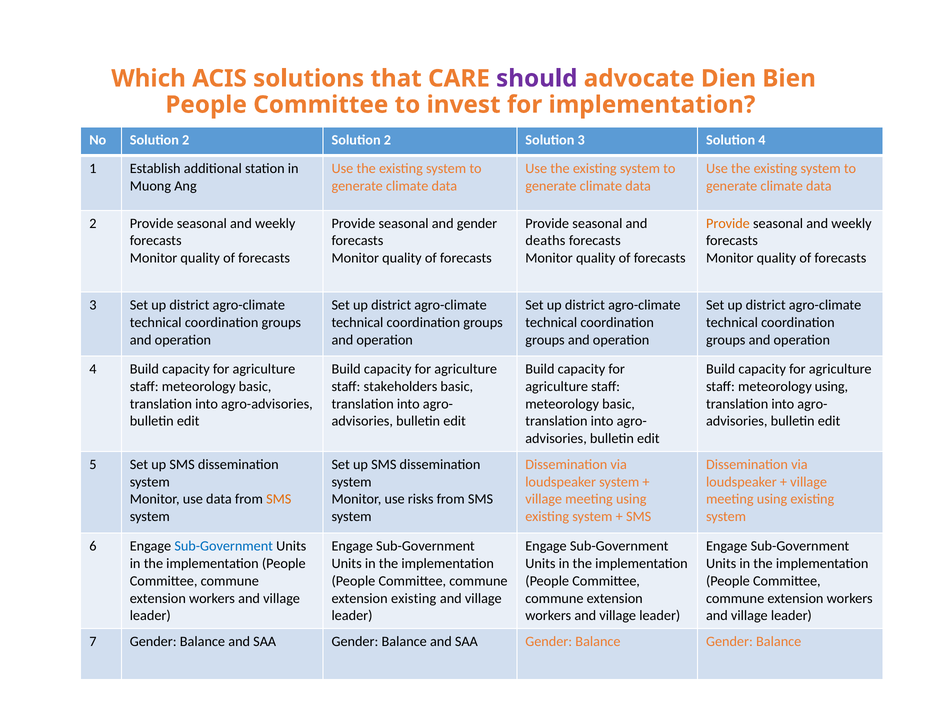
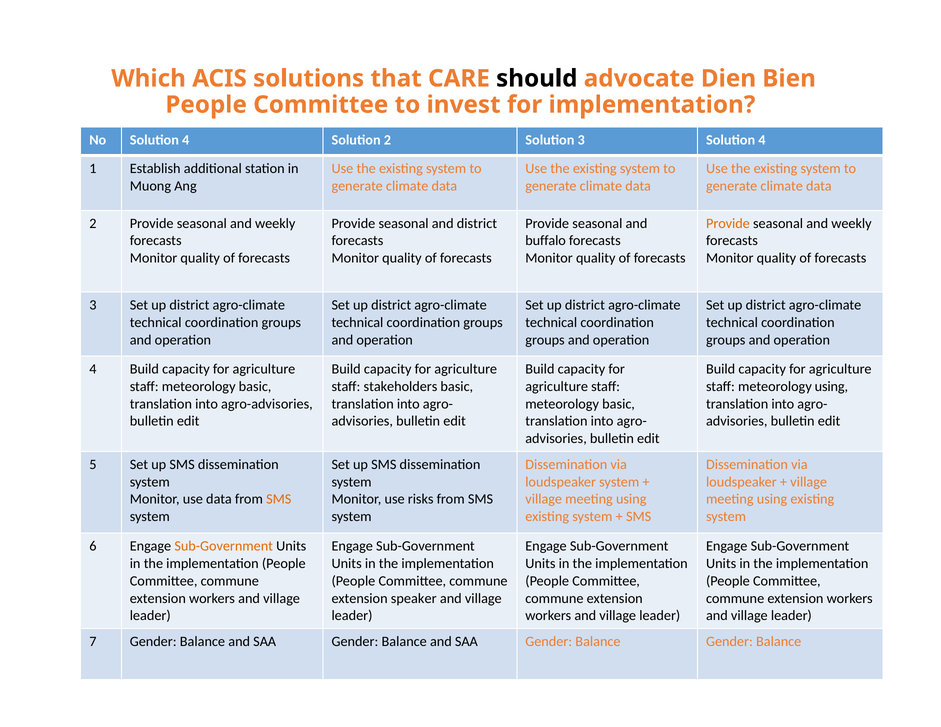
should colour: purple -> black
No Solution 2: 2 -> 4
and gender: gender -> district
deaths: deaths -> buffalo
Sub-Government at (224, 546) colour: blue -> orange
extension existing: existing -> speaker
